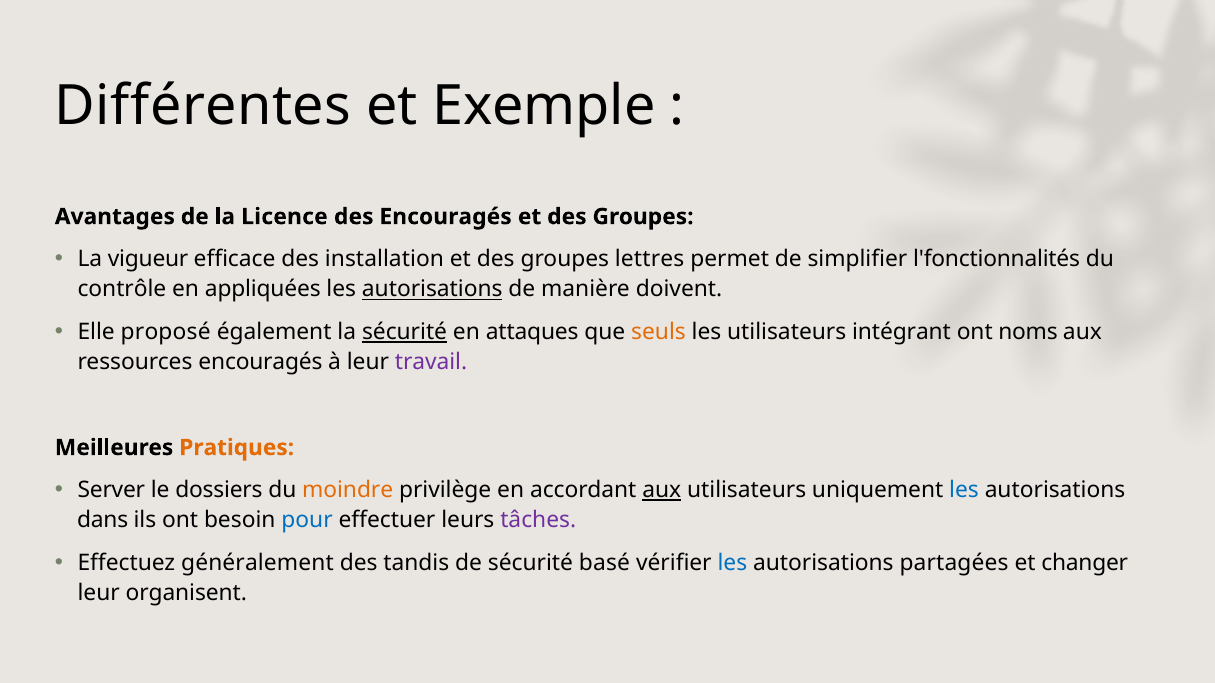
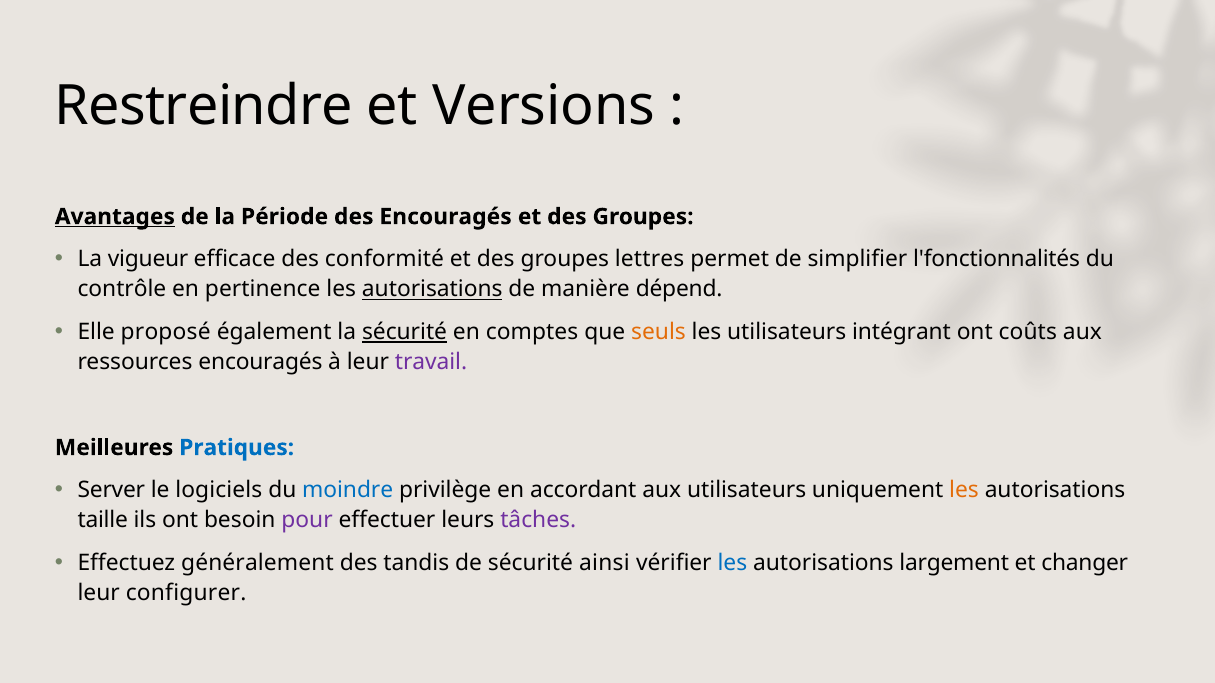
Différentes: Différentes -> Restreindre
Exemple: Exemple -> Versions
Avantages underline: none -> present
Licence: Licence -> Période
installation: installation -> conformité
appliquées: appliquées -> pertinence
doivent: doivent -> dépend
attaques: attaques -> comptes
noms: noms -> coûts
Pratiques colour: orange -> blue
dossiers: dossiers -> logiciels
moindre colour: orange -> blue
aux at (662, 491) underline: present -> none
les at (964, 491) colour: blue -> orange
dans: dans -> taille
pour colour: blue -> purple
basé: basé -> ainsi
partagées: partagées -> largement
organisent: organisent -> configurer
